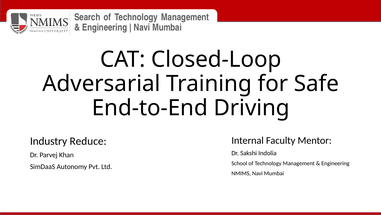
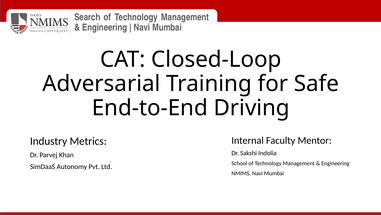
Reduce: Reduce -> Metrics
